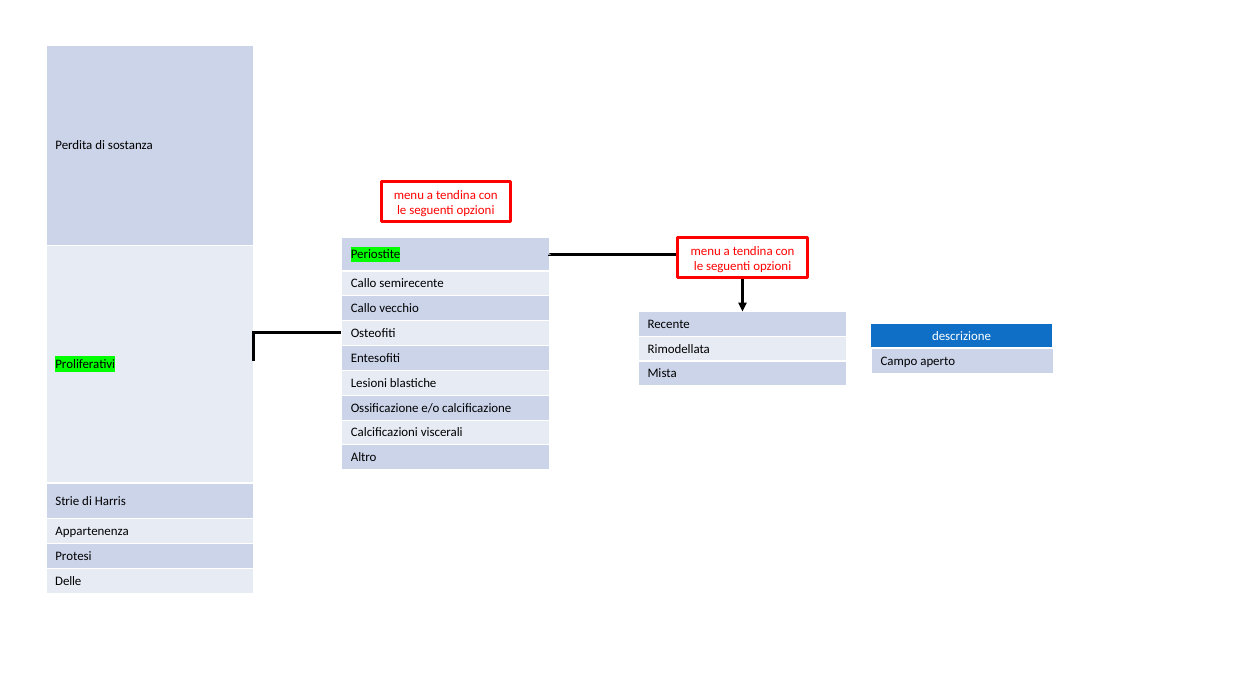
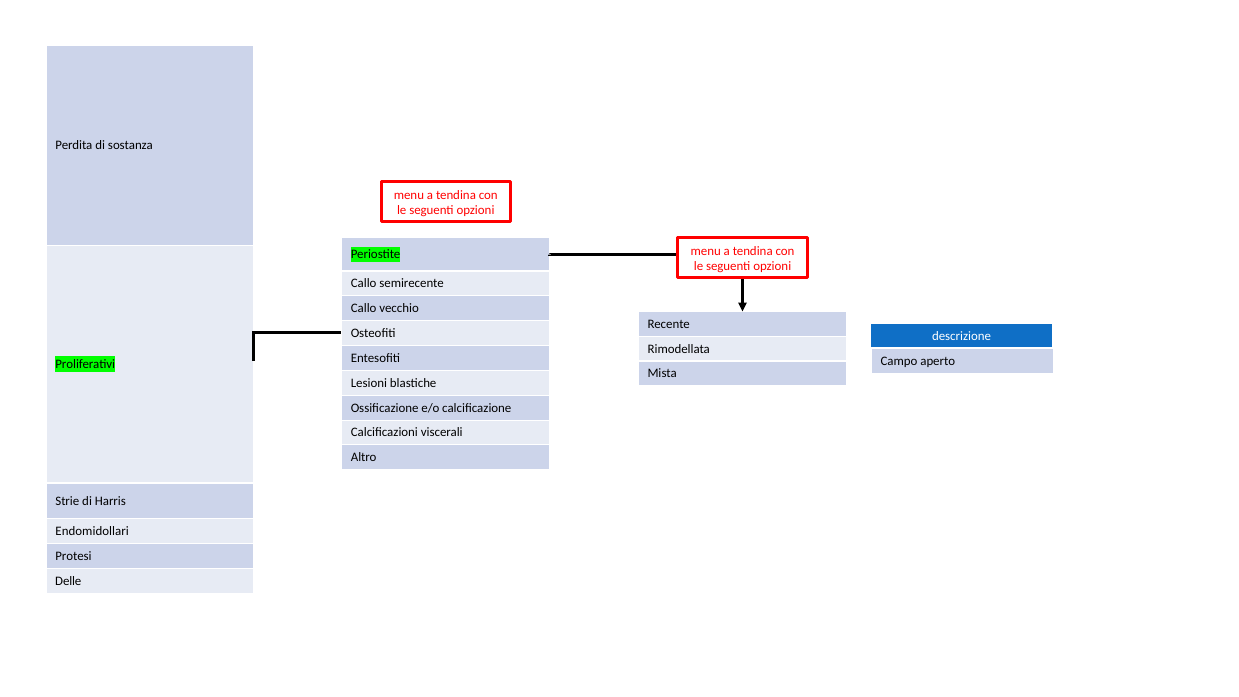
Appartenenza: Appartenenza -> Endomidollari
